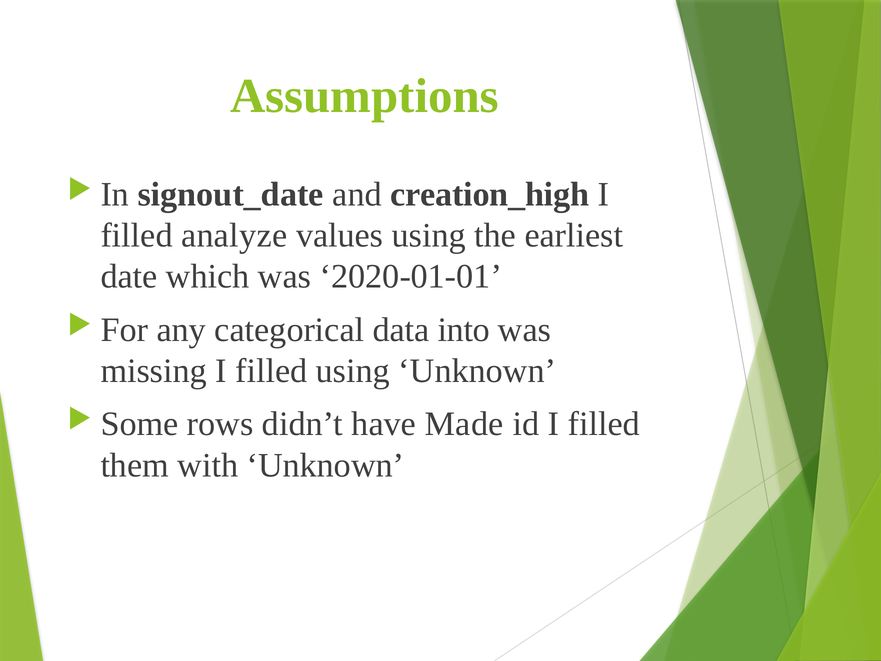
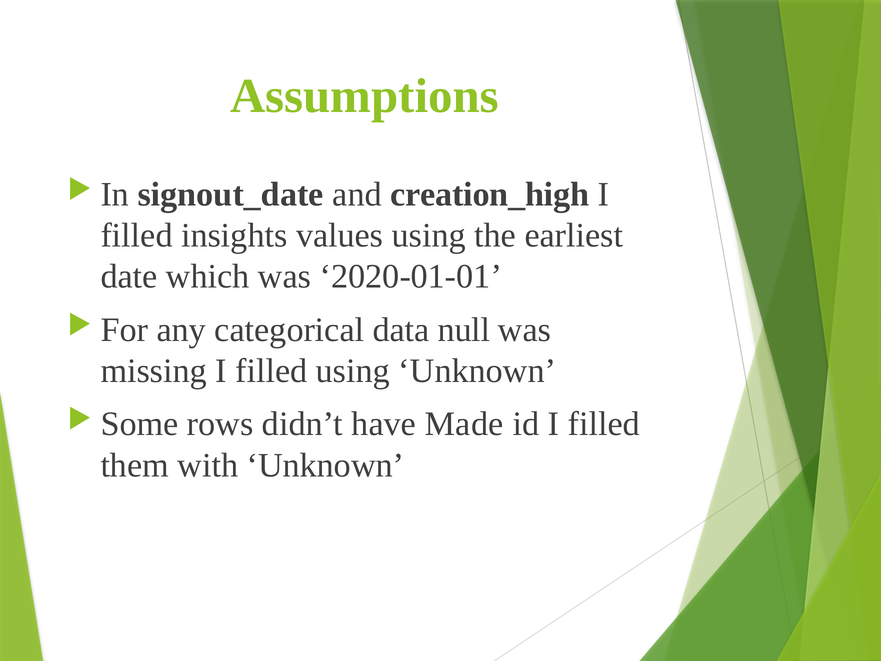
analyze: analyze -> insights
into: into -> null
